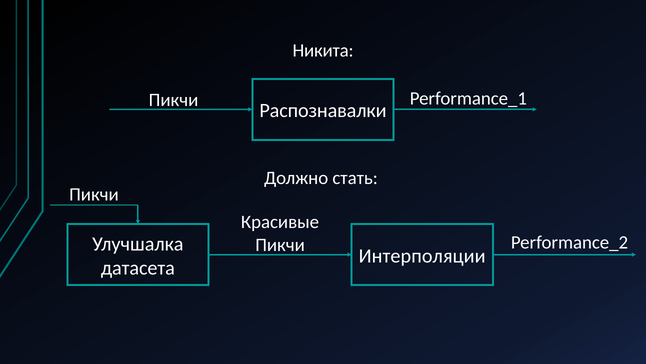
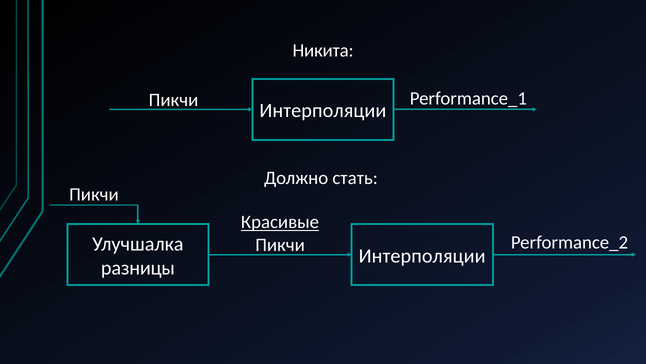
Распознавалки at (323, 111): Распознавалки -> Интерполяции
Красивые underline: none -> present
датасета: датасета -> разницы
